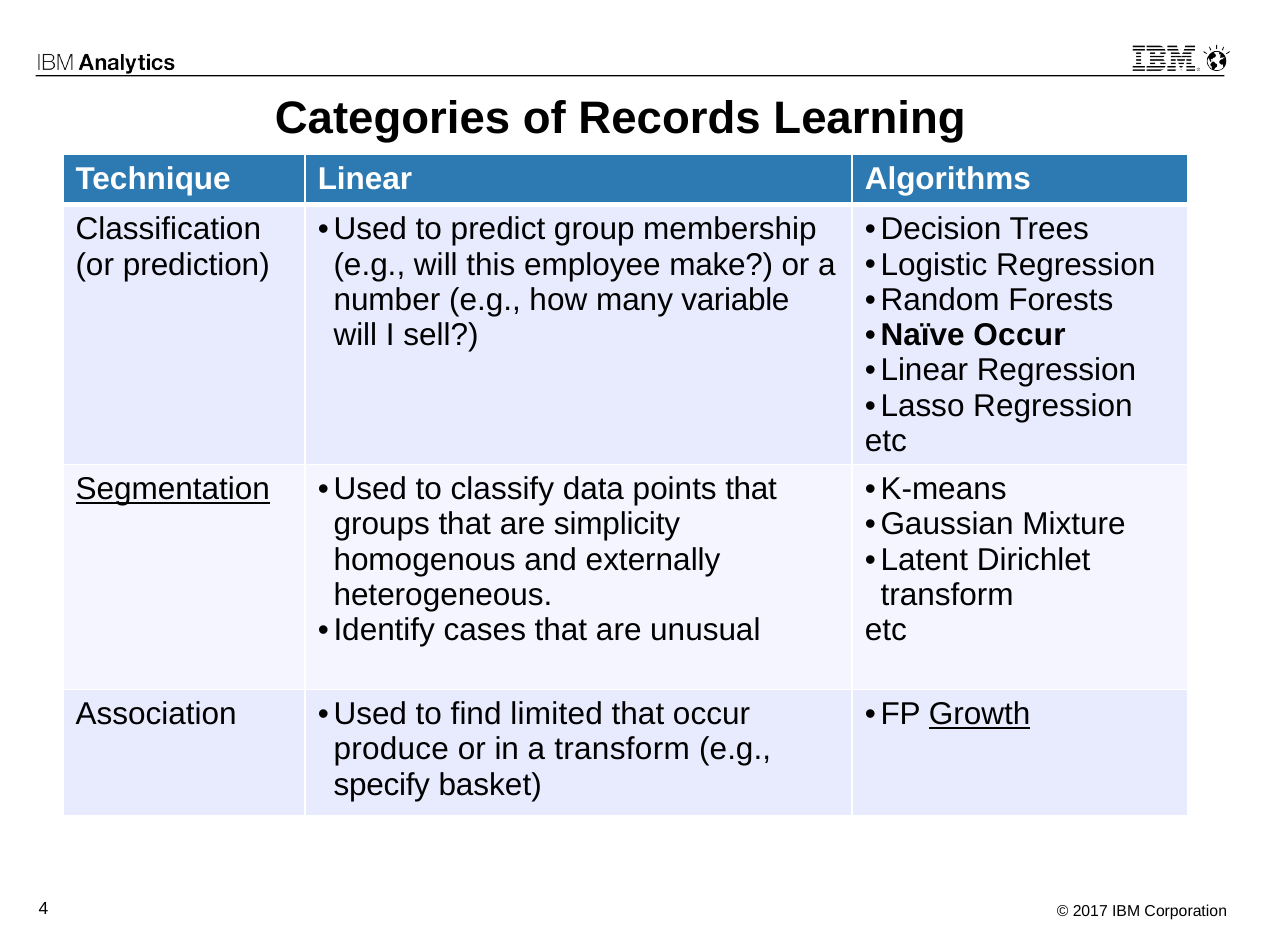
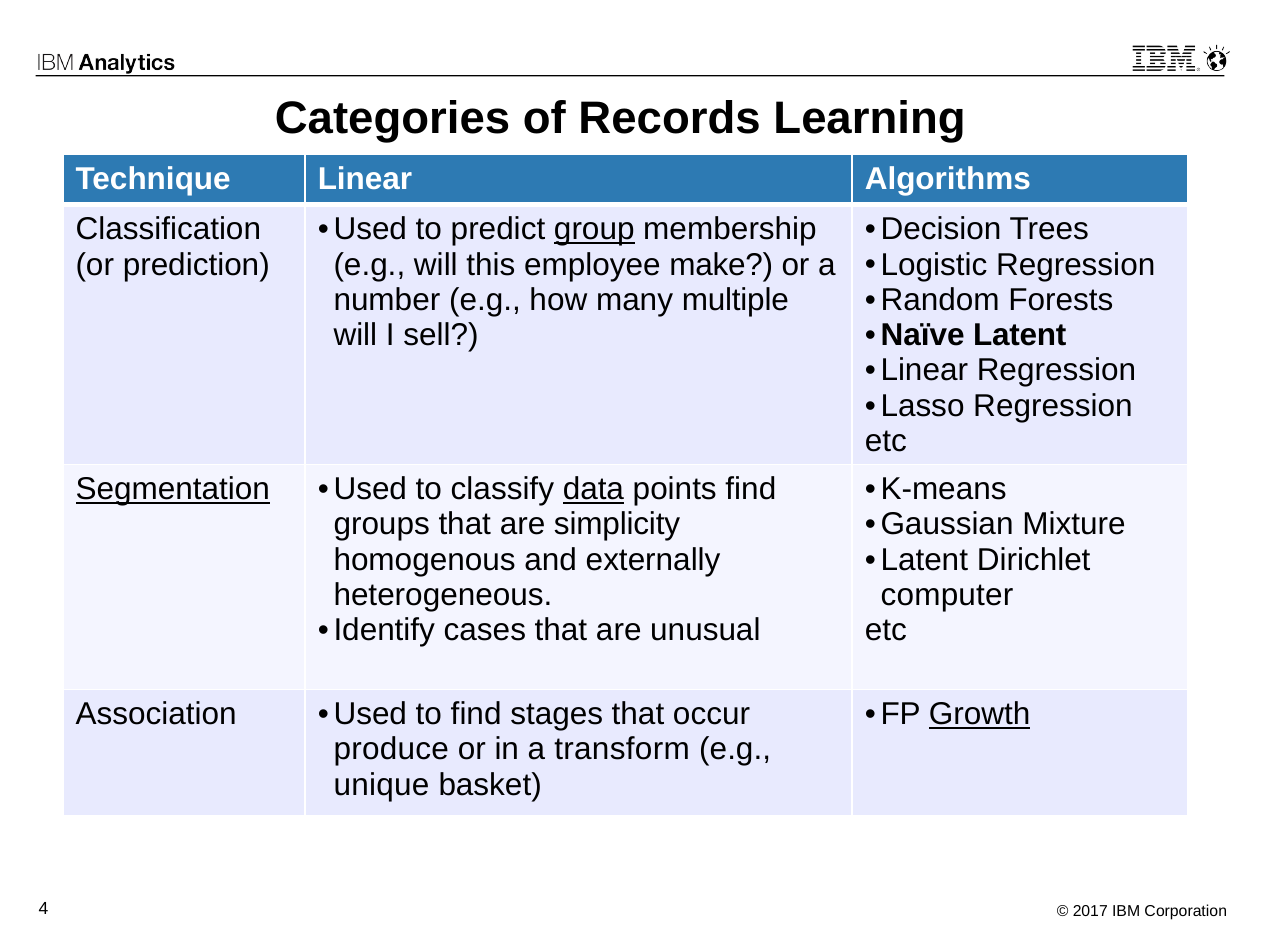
group underline: none -> present
variable: variable -> multiple
Naïve Occur: Occur -> Latent
data underline: none -> present
points that: that -> find
transform at (947, 595): transform -> computer
limited: limited -> stages
specify: specify -> unique
